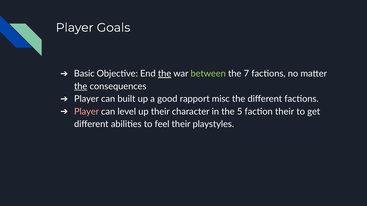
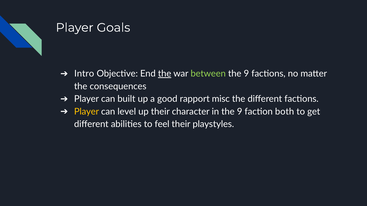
Basic: Basic -> Intro
7 at (246, 74): 7 -> 9
the at (81, 86) underline: present -> none
Player at (87, 112) colour: pink -> yellow
in the 5: 5 -> 9
faction their: their -> both
